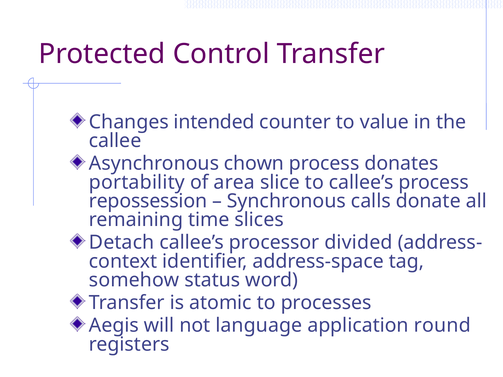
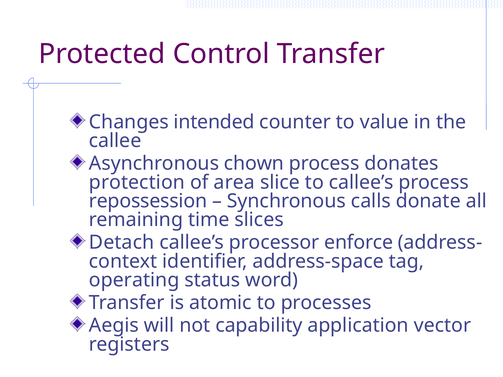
portability: portability -> protection
divided: divided -> enforce
somehow: somehow -> operating
language: language -> capability
round: round -> vector
